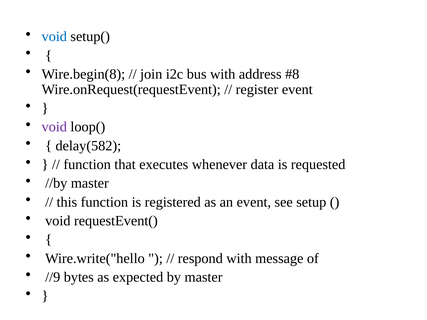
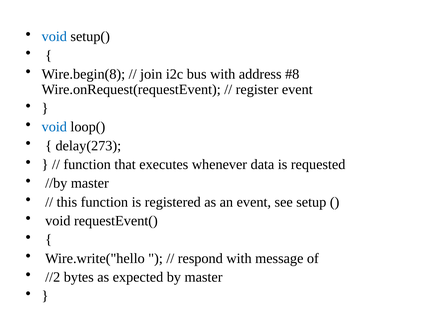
void at (54, 127) colour: purple -> blue
delay(582: delay(582 -> delay(273
//9: //9 -> //2
